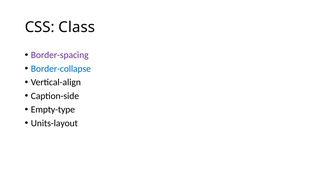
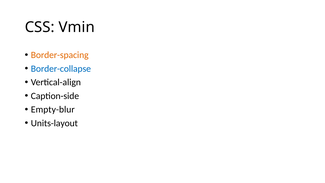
Class: Class -> Vmin
Border-spacing colour: purple -> orange
Empty-type: Empty-type -> Empty-blur
